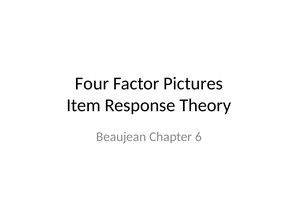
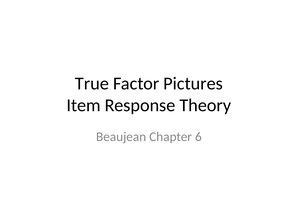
Four: Four -> True
